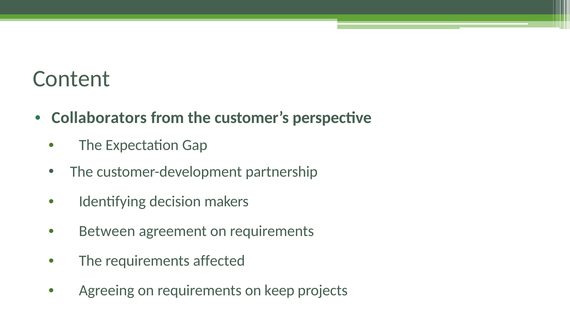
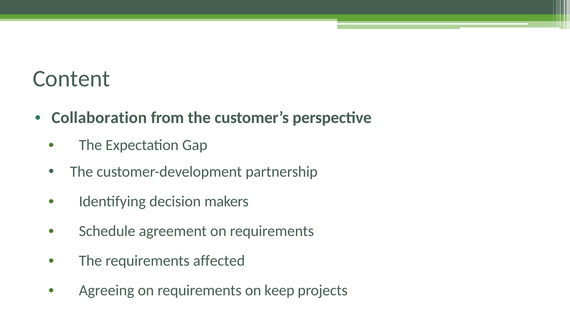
Collaborators: Collaborators -> Collaboration
Between: Between -> Schedule
